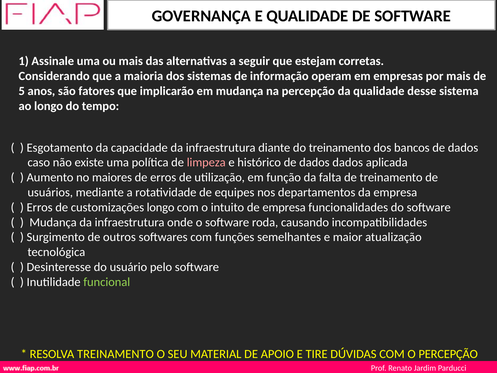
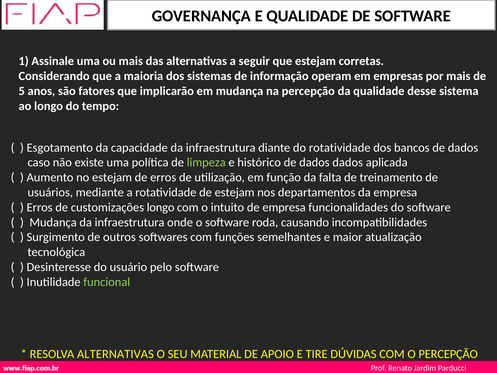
do treinamento: treinamento -> rotatividade
limpeza colour: pink -> light green
no maiores: maiores -> estejam
de equipes: equipes -> estejam
RESOLVA TREINAMENTO: TREINAMENTO -> ALTERNATIVAS
